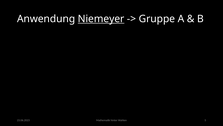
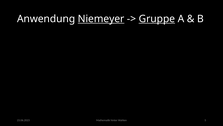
Gruppe underline: none -> present
